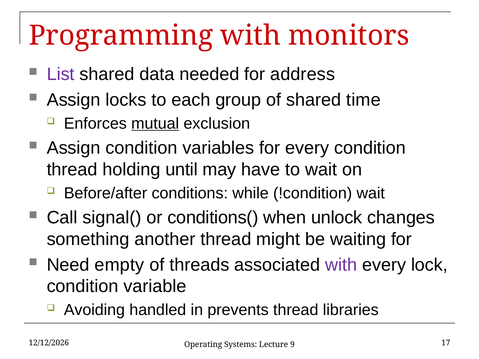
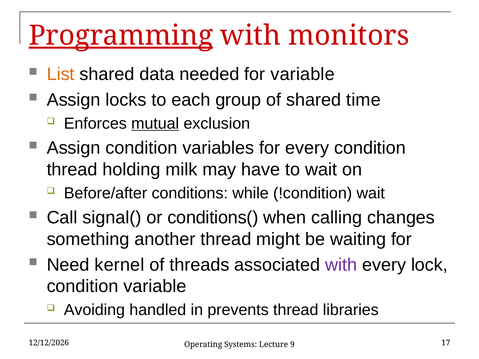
Programming underline: none -> present
List colour: purple -> orange
for address: address -> variable
until: until -> milk
unlock: unlock -> calling
empty: empty -> kernel
